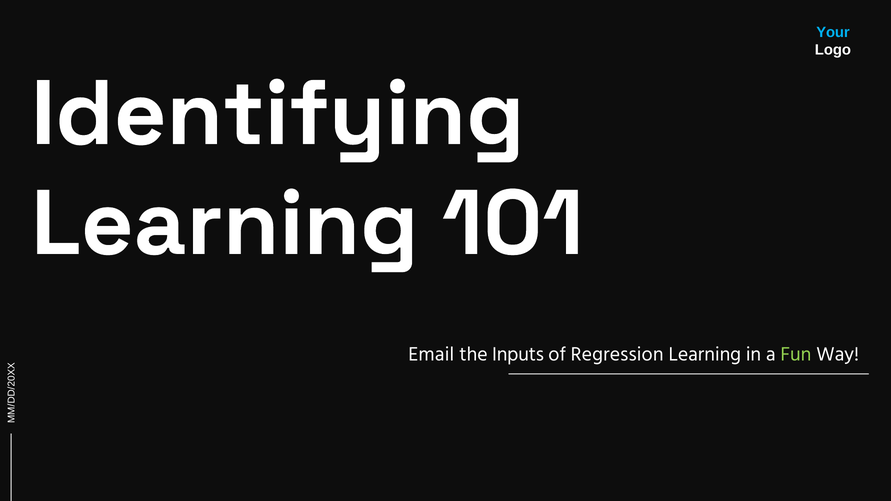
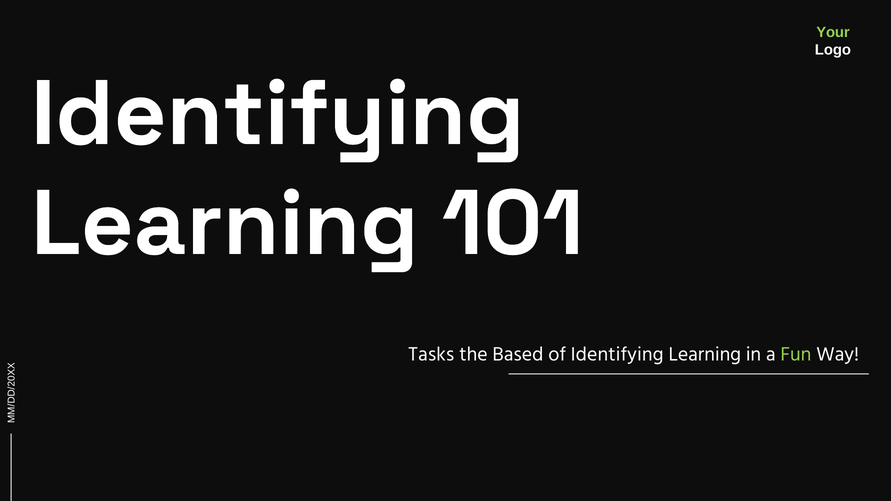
Your colour: light blue -> light green
Email: Email -> Tasks
Inputs: Inputs -> Based
of Regression: Regression -> Identifying
